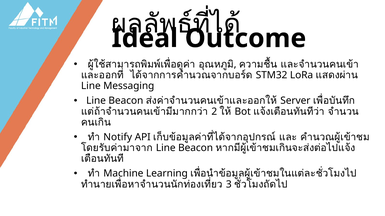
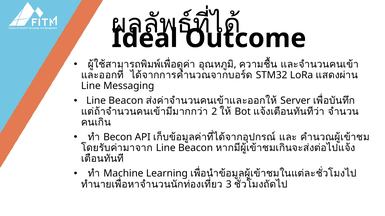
Notify: Notify -> Becon
